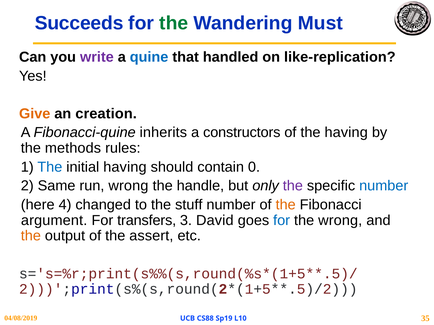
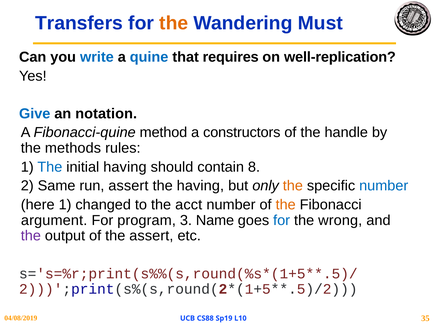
Succeeds: Succeeds -> Transfers
the at (174, 23) colour: green -> orange
write colour: purple -> blue
handled: handled -> requires
like-replication: like-replication -> well-replication
Give colour: orange -> blue
creation: creation -> notation
inherits: inherits -> method
the having: having -> handle
0: 0 -> 8
run wrong: wrong -> assert
the handle: handle -> having
the at (293, 186) colour: purple -> orange
here 4: 4 -> 1
stuff: stuff -> acct
transfers: transfers -> program
David: David -> Name
the at (31, 236) colour: orange -> purple
